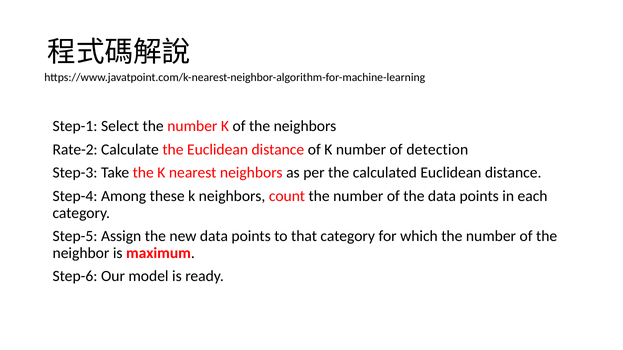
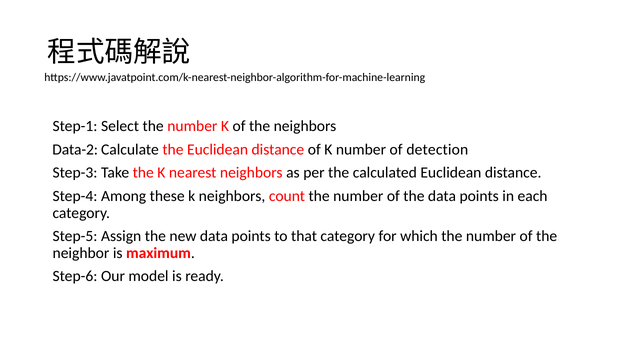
Rate-2: Rate-2 -> Data-2
